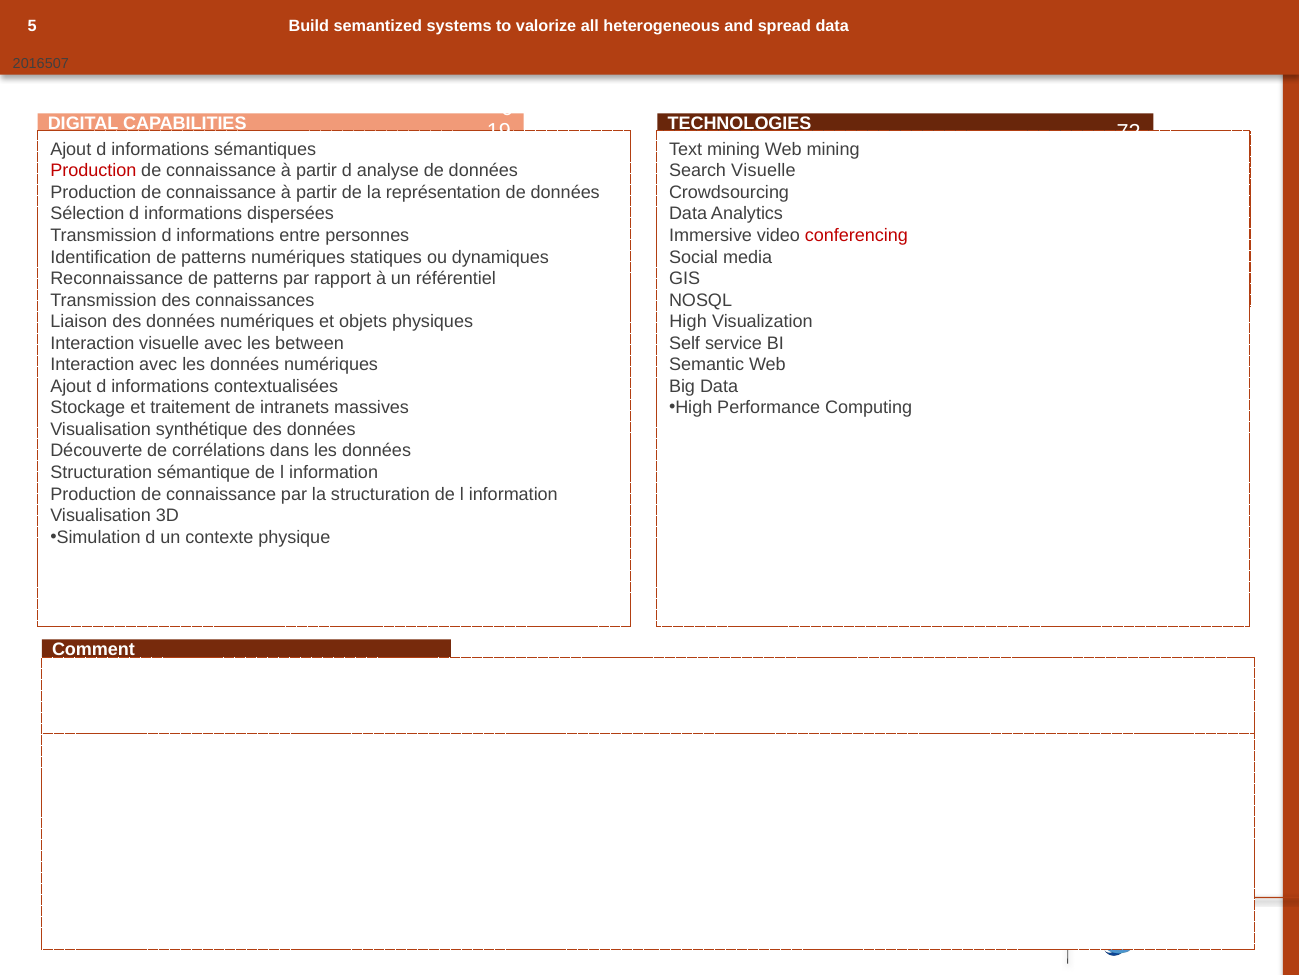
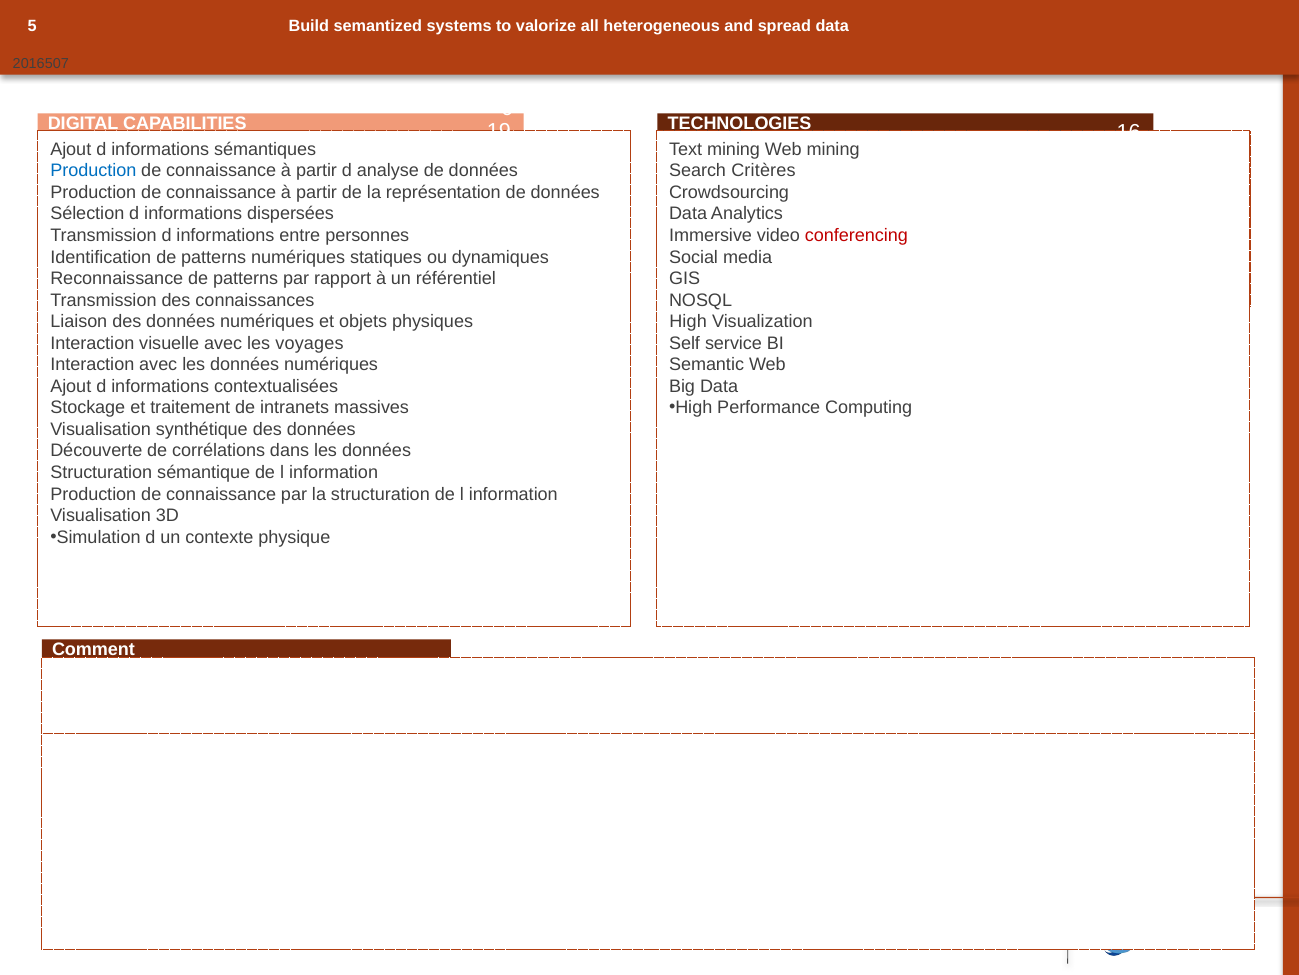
72: 72 -> 16
Production at (93, 171) colour: red -> blue
Search Visuelle: Visuelle -> Critères
between: between -> voyages
